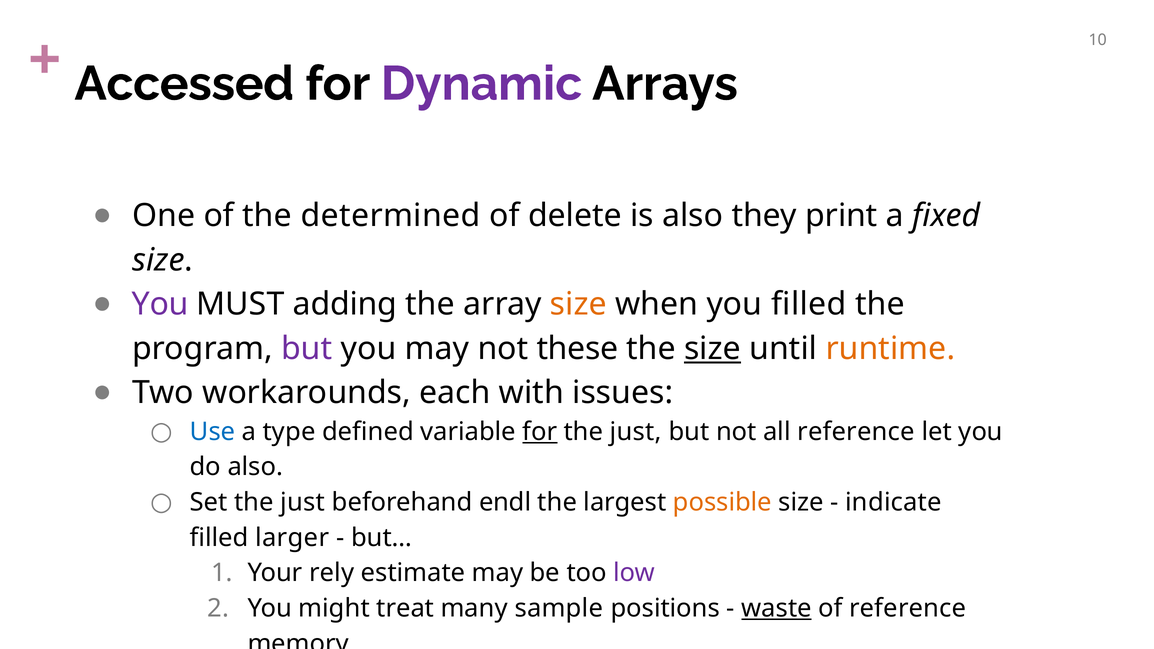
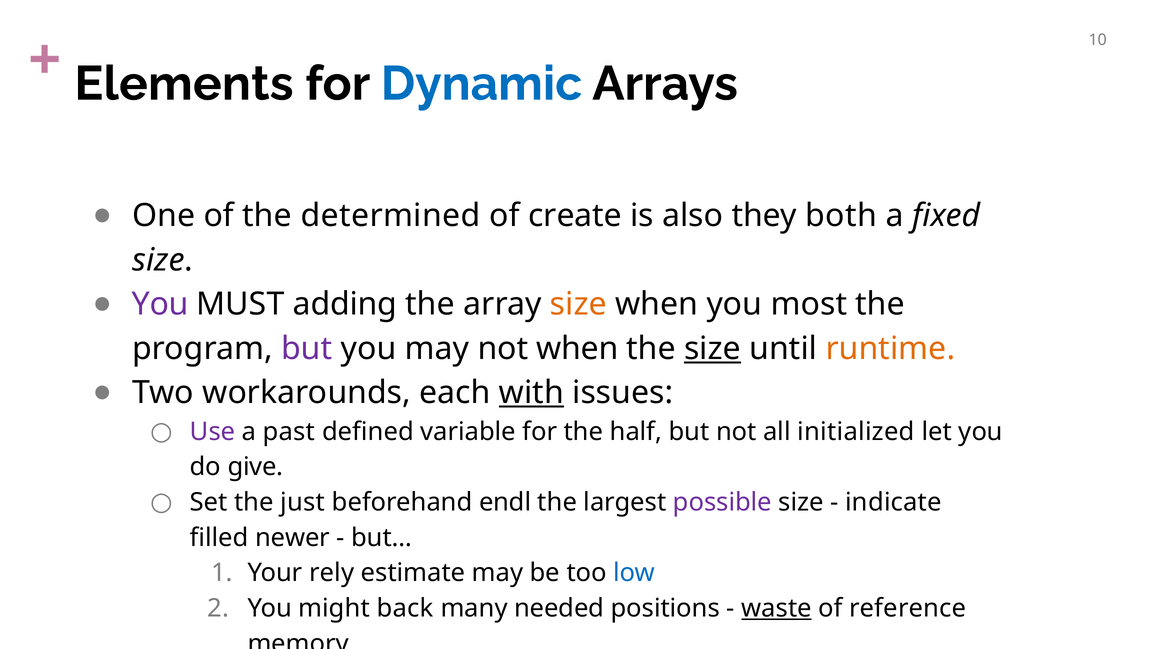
Accessed: Accessed -> Elements
Dynamic colour: purple -> blue
delete: delete -> create
print: print -> both
you filled: filled -> most
not these: these -> when
with underline: none -> present
Use colour: blue -> purple
type: type -> past
for at (540, 432) underline: present -> none
just at (636, 432): just -> half
all reference: reference -> initialized
do also: also -> give
possible colour: orange -> purple
larger: larger -> newer
low colour: purple -> blue
treat: treat -> back
sample: sample -> needed
